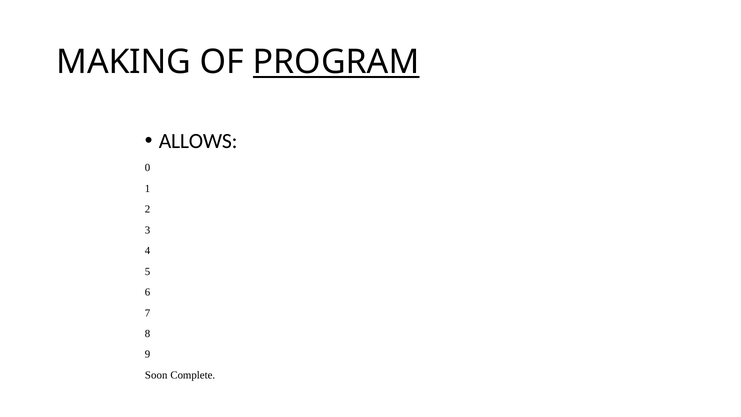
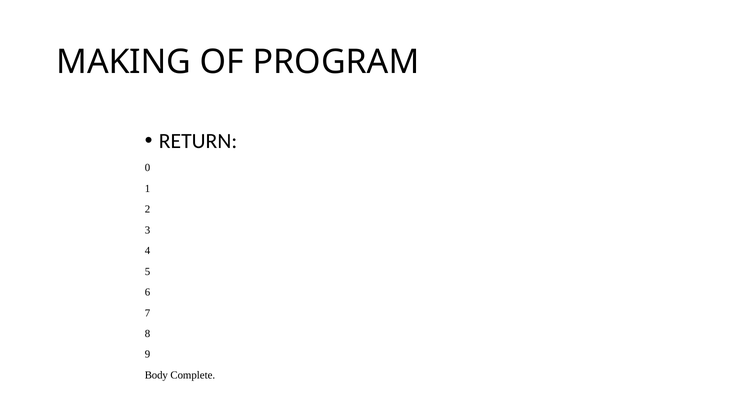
PROGRAM underline: present -> none
ALLOWS: ALLOWS -> RETURN
Soon: Soon -> Body
